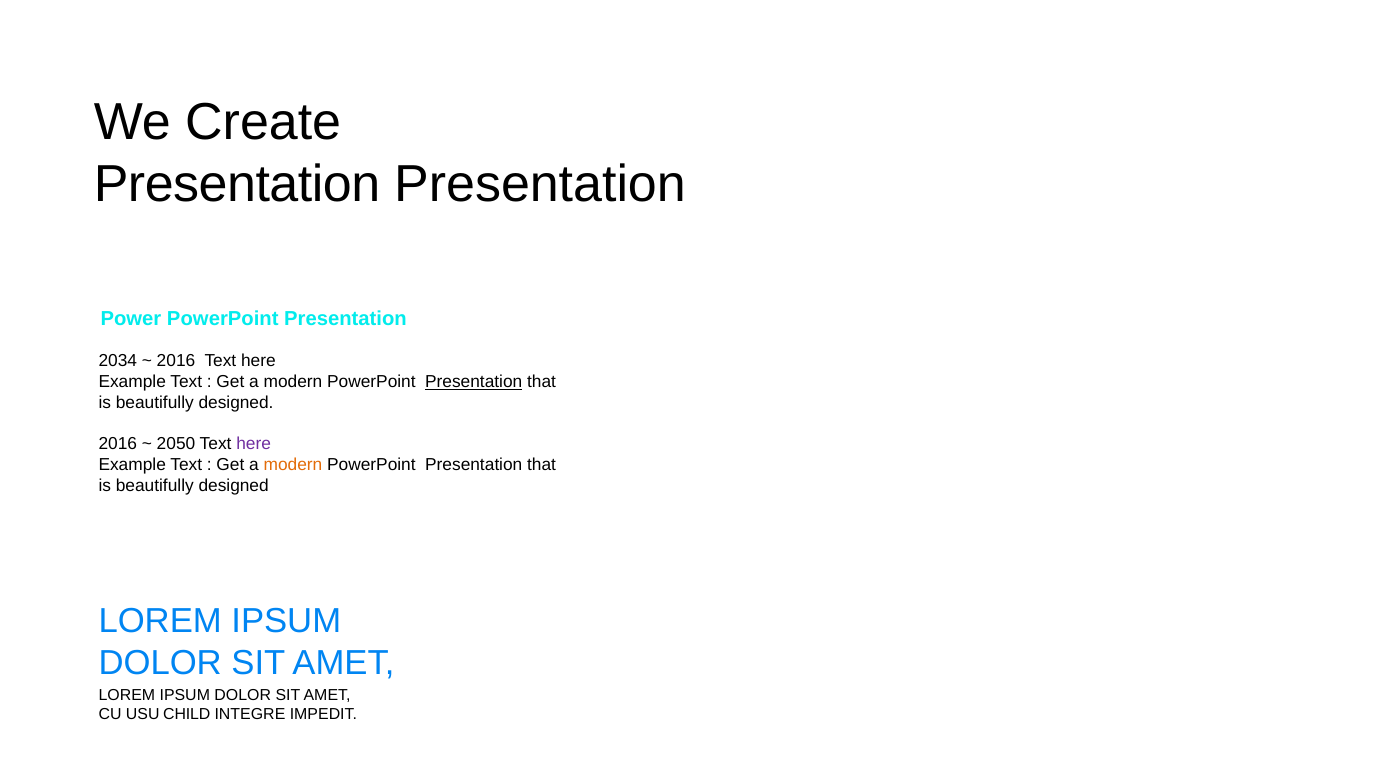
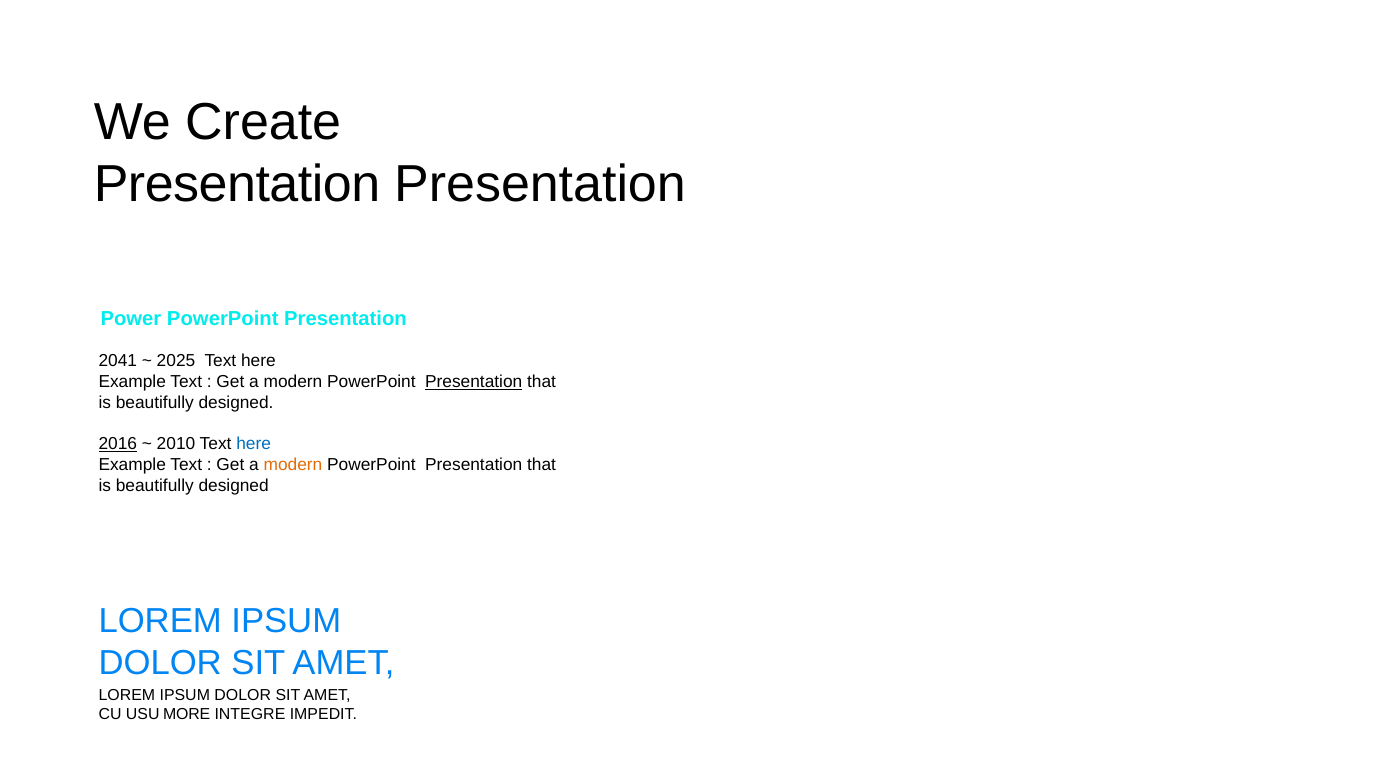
2034: 2034 -> 2041
2016 at (176, 361): 2016 -> 2025
2016 at (118, 444) underline: none -> present
2050: 2050 -> 2010
here at (254, 444) colour: purple -> blue
CHILD: CHILD -> MORE
